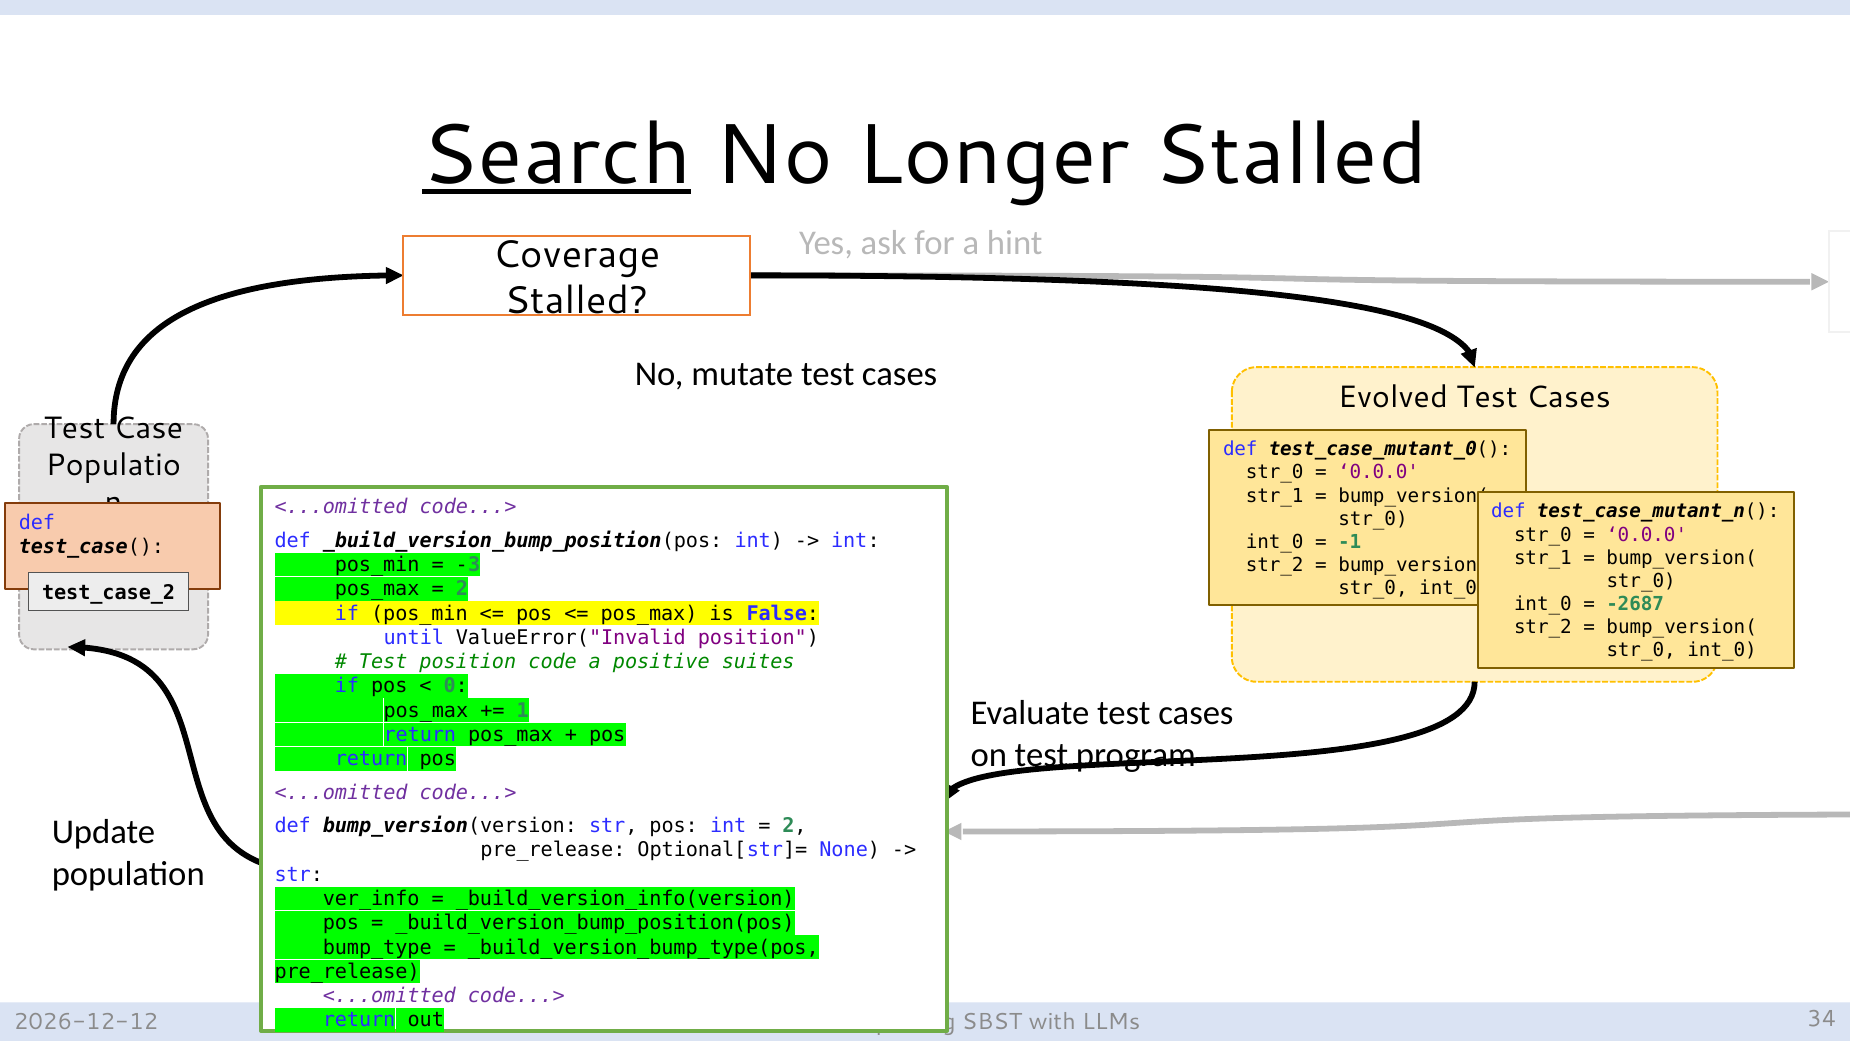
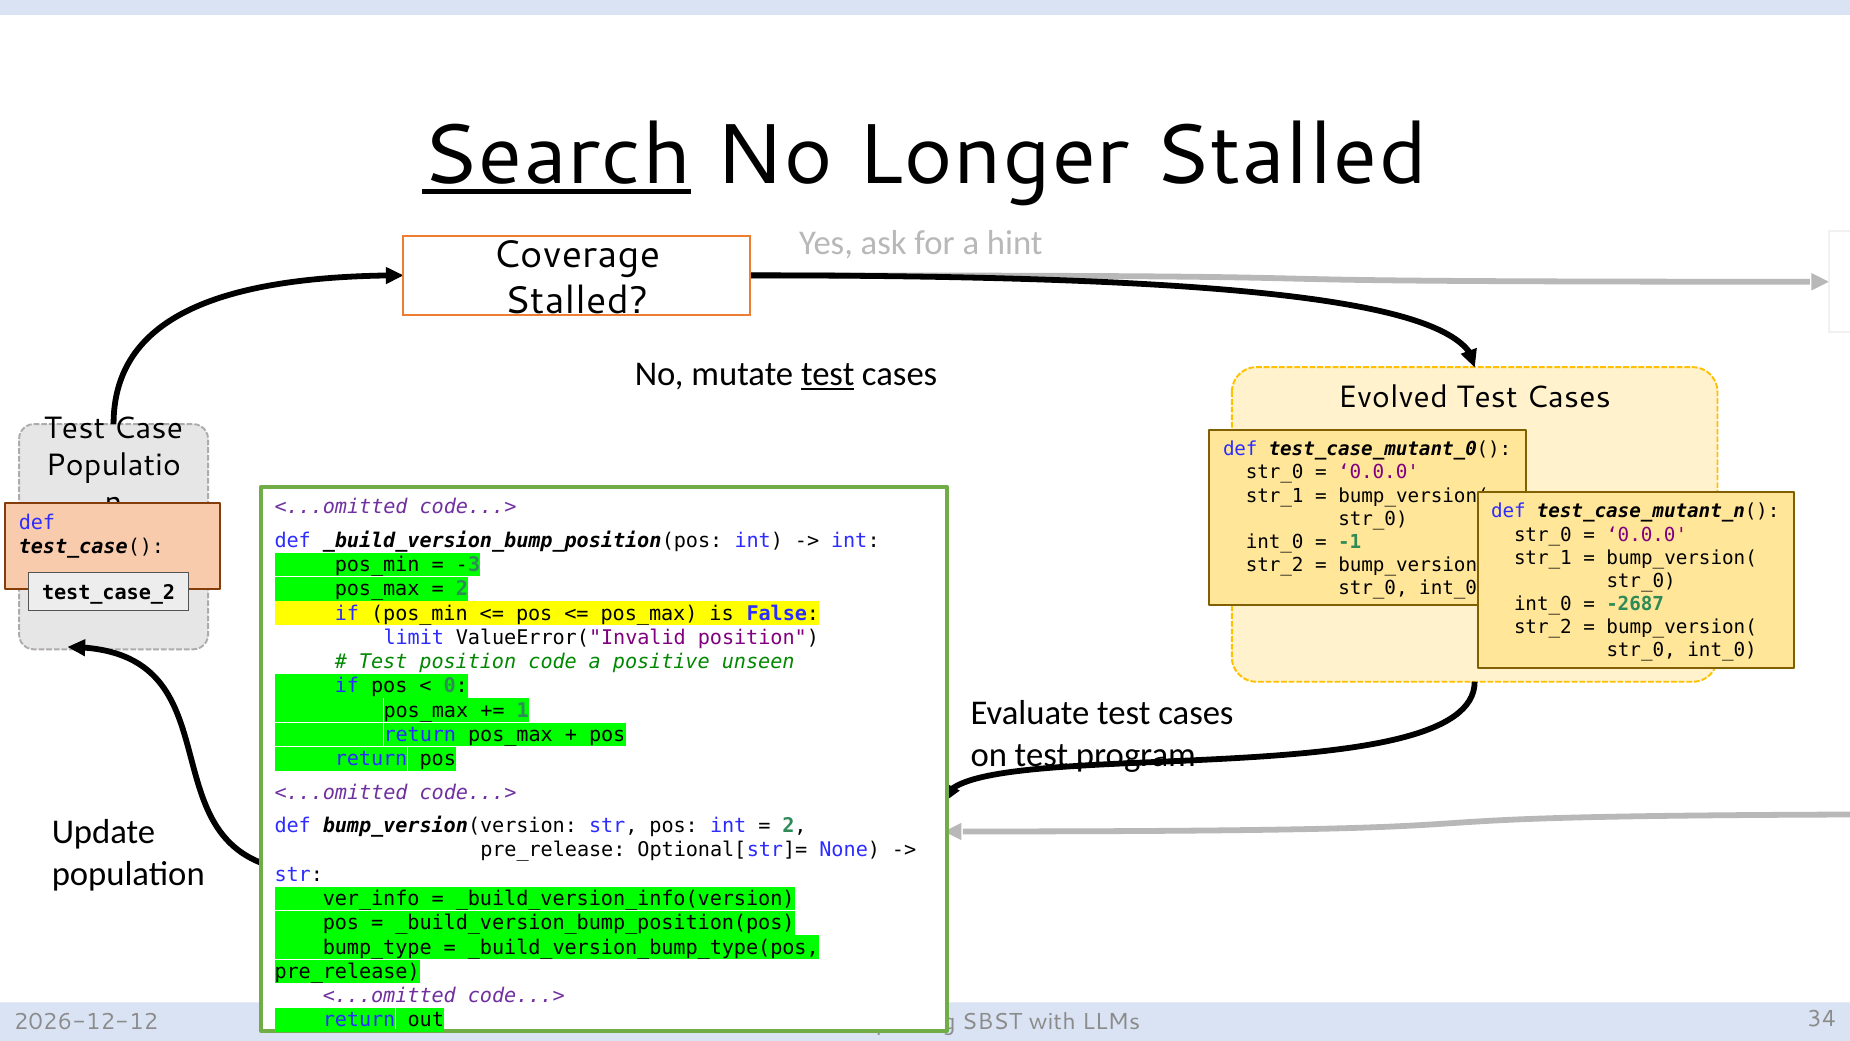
test at (828, 374) underline: none -> present
until: until -> limit
suites: suites -> unseen
